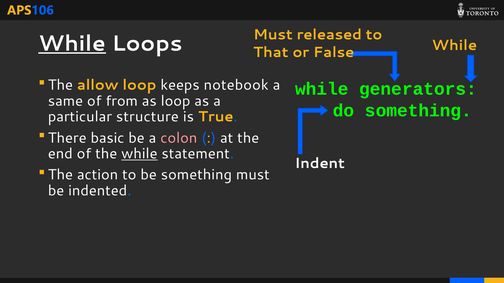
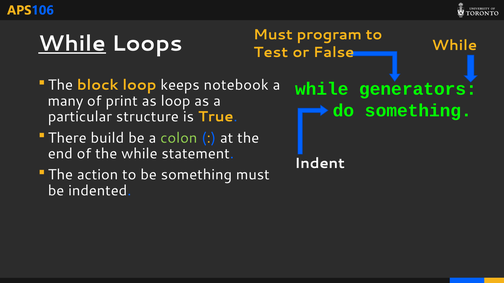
released: released -> program
That: That -> Test
allow: allow -> block
same: same -> many
from: from -> print
basic: basic -> build
colon colour: pink -> light green
while at (139, 154) underline: present -> none
